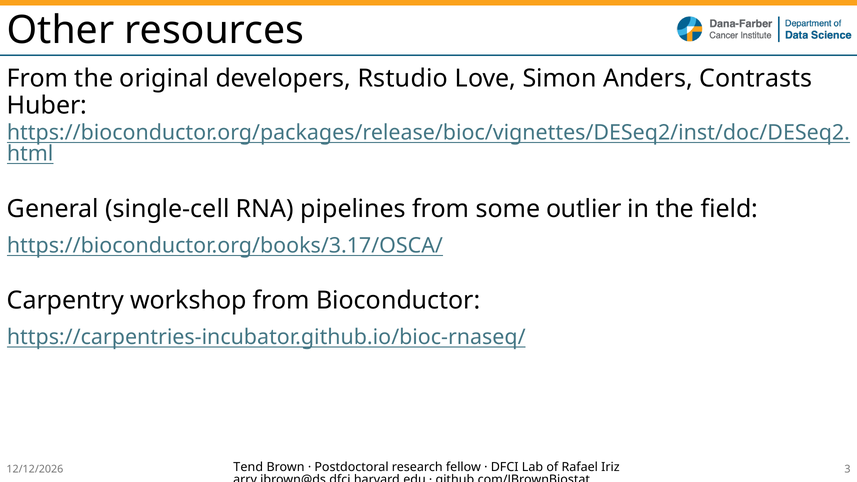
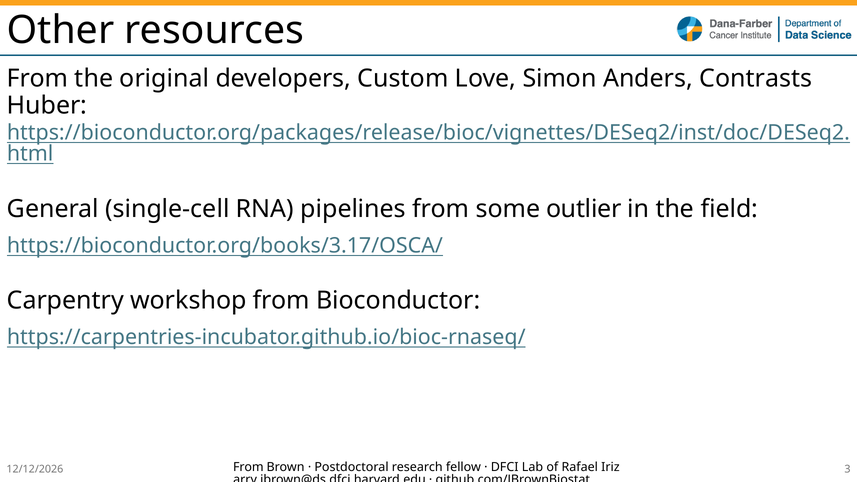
Rstudio: Rstudio -> Custom
Tend at (248, 467): Tend -> From
